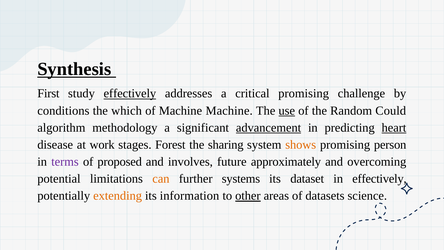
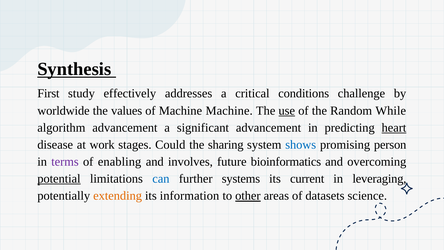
effectively at (130, 93) underline: present -> none
critical promising: promising -> conditions
conditions: conditions -> worldwide
which: which -> values
Could: Could -> While
algorithm methodology: methodology -> advancement
advancement at (269, 128) underline: present -> none
Forest: Forest -> Could
shows colour: orange -> blue
proposed: proposed -> enabling
approximately: approximately -> bioinformatics
potential underline: none -> present
can colour: orange -> blue
dataset: dataset -> current
in effectively: effectively -> leveraging
